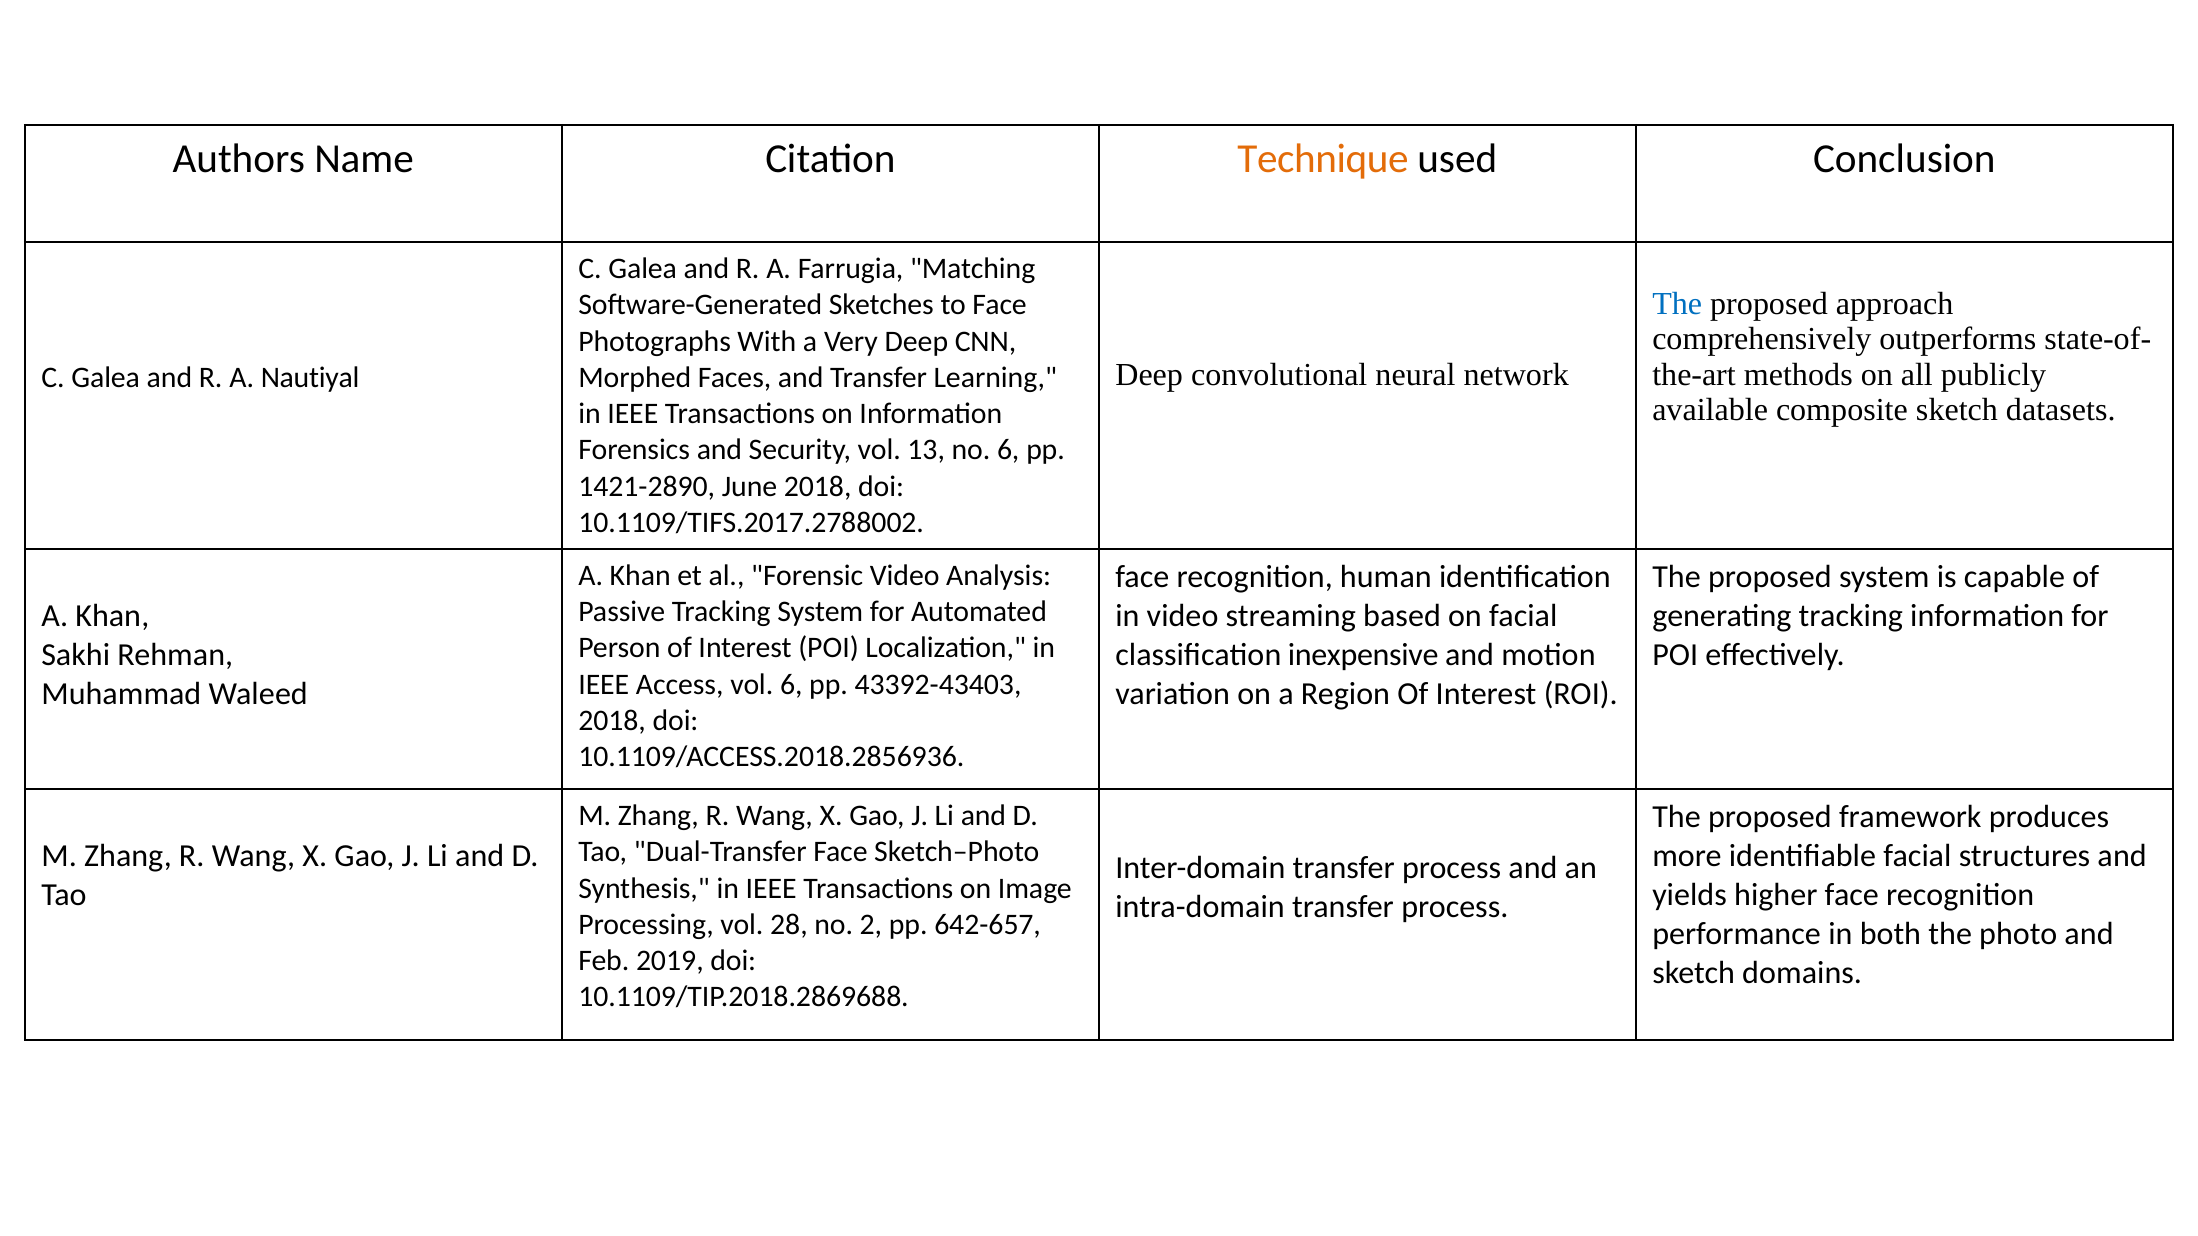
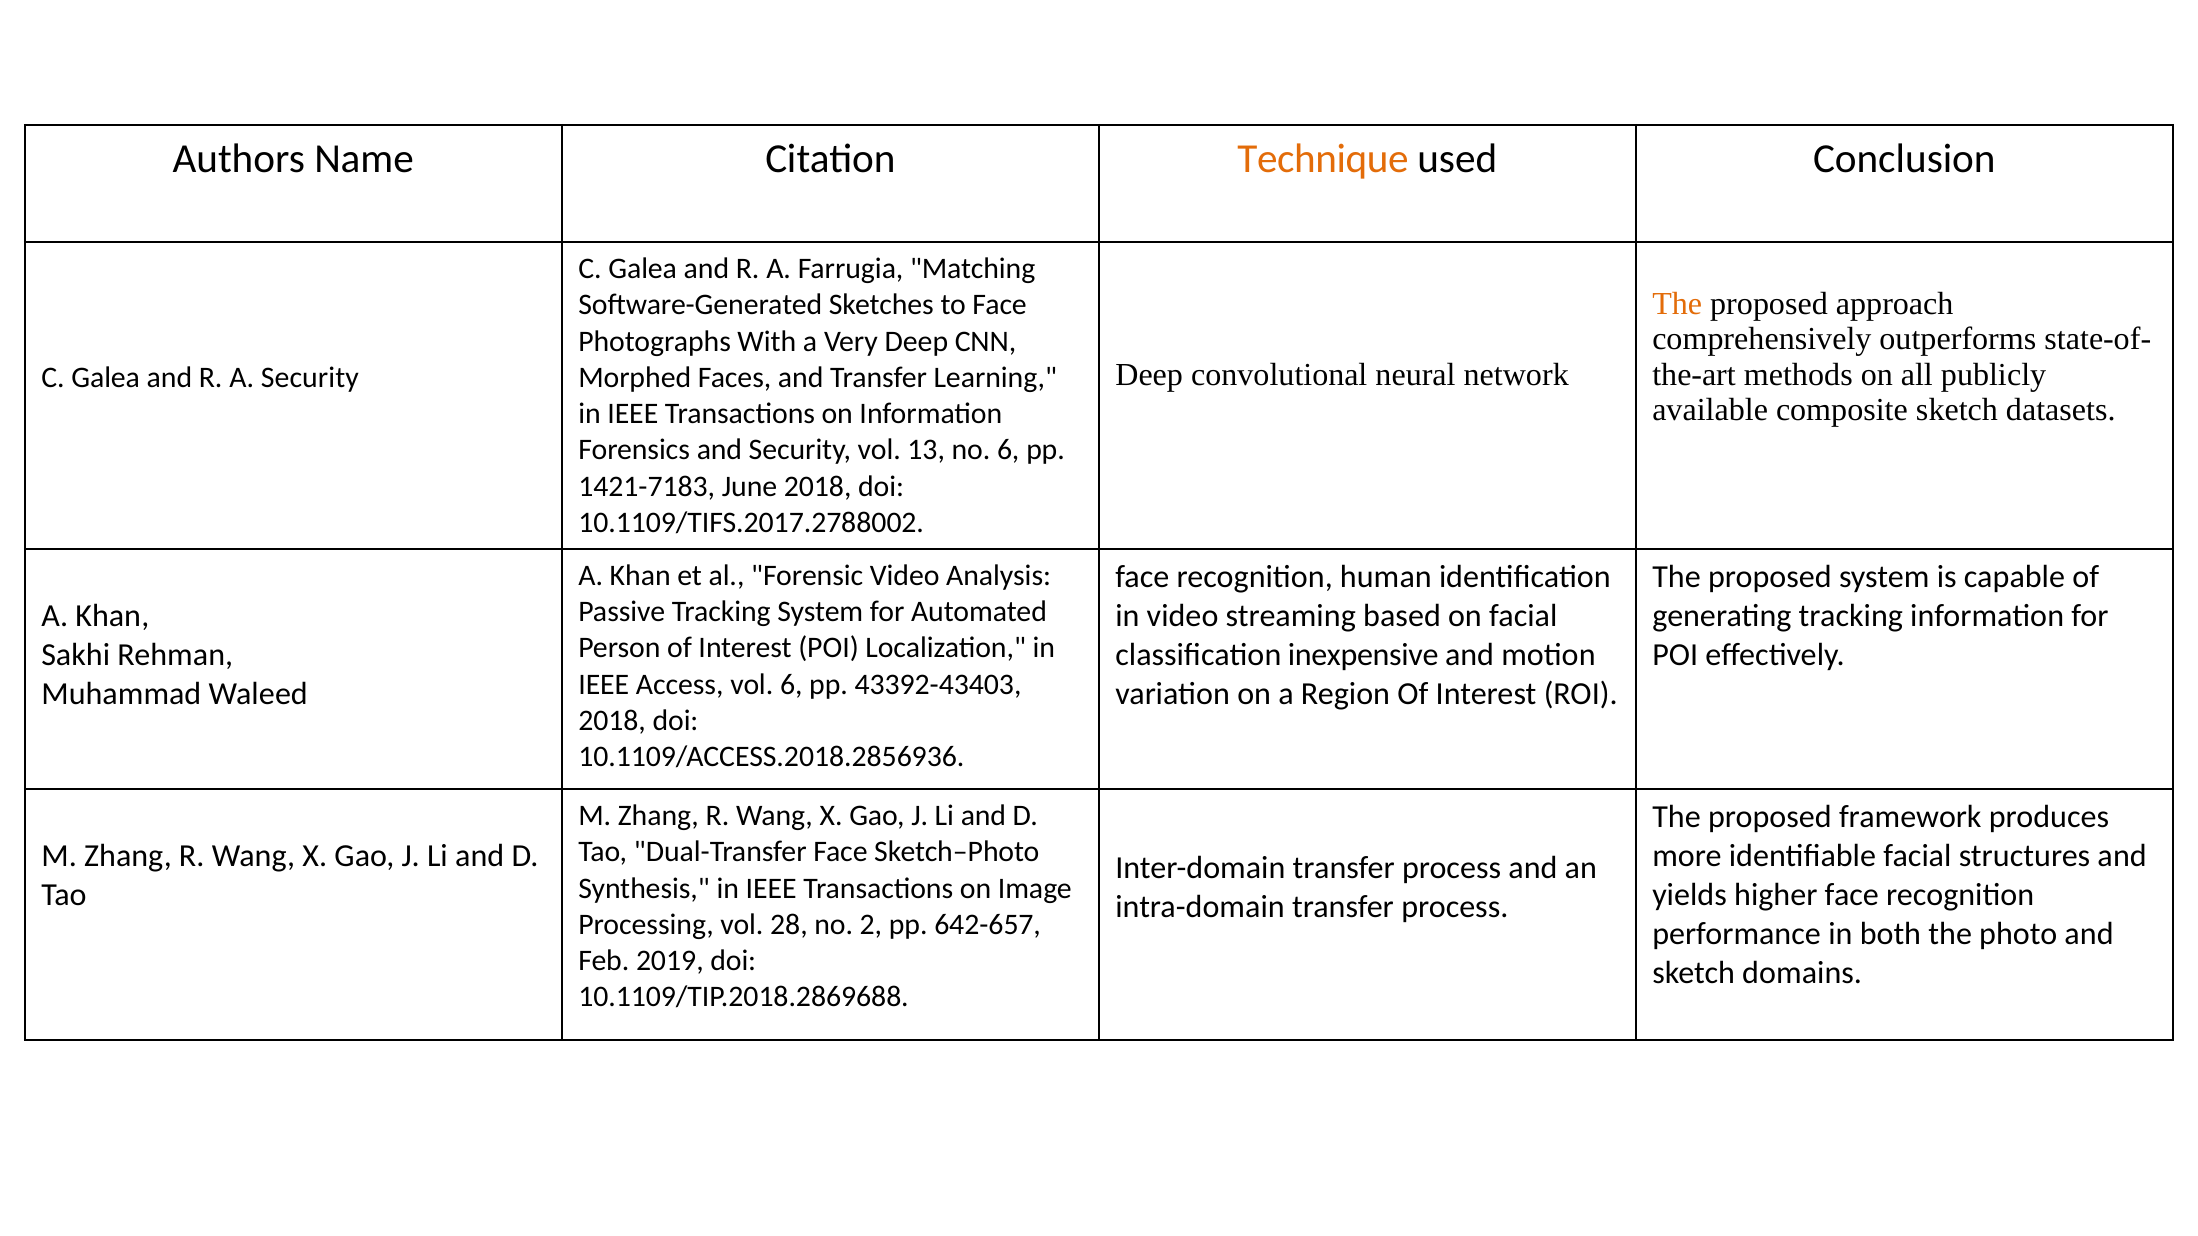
The at (1677, 304) colour: blue -> orange
A Nautiyal: Nautiyal -> Security
1421-2890: 1421-2890 -> 1421-7183
